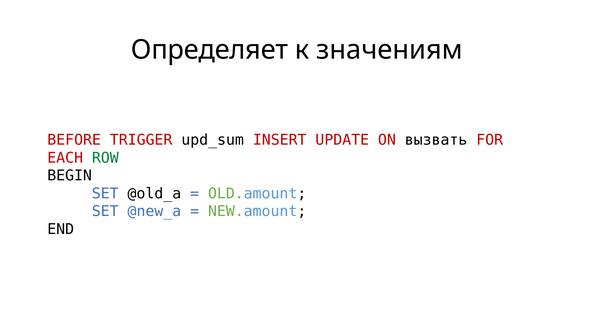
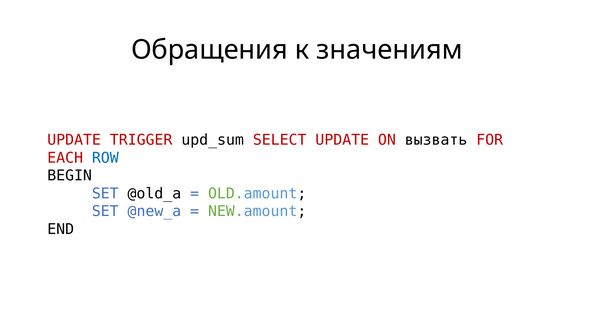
Определяет: Определяет -> Обращения
BEFORE at (74, 140): BEFORE -> UPDATE
INSERT: INSERT -> SELECT
ROW colour: green -> blue
